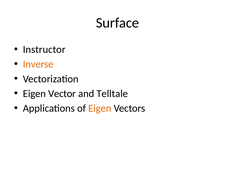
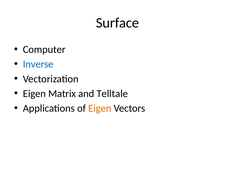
Instructor: Instructor -> Computer
Inverse colour: orange -> blue
Vector: Vector -> Matrix
